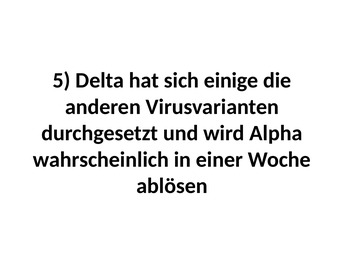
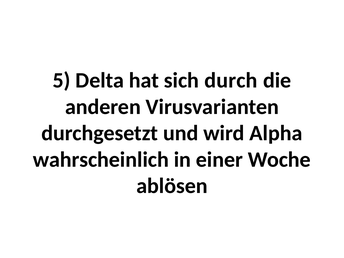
einige: einige -> durch
